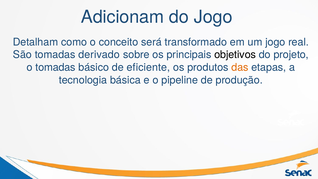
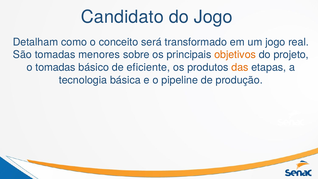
Adicionam: Adicionam -> Candidato
derivado: derivado -> menores
objetivos colour: black -> orange
